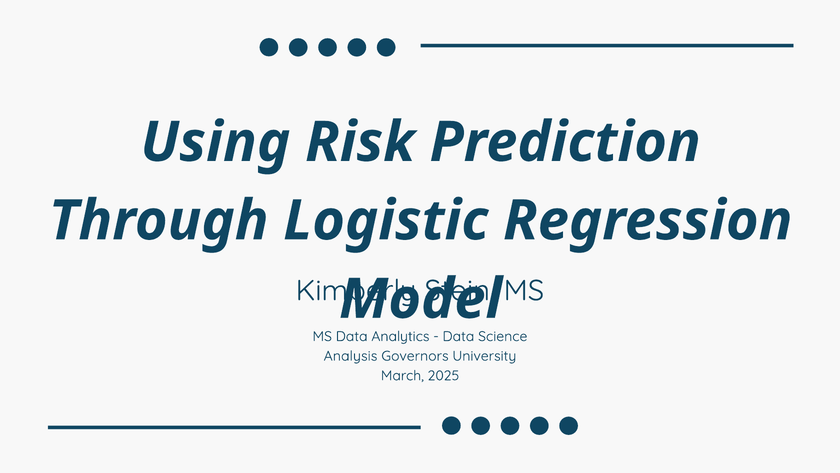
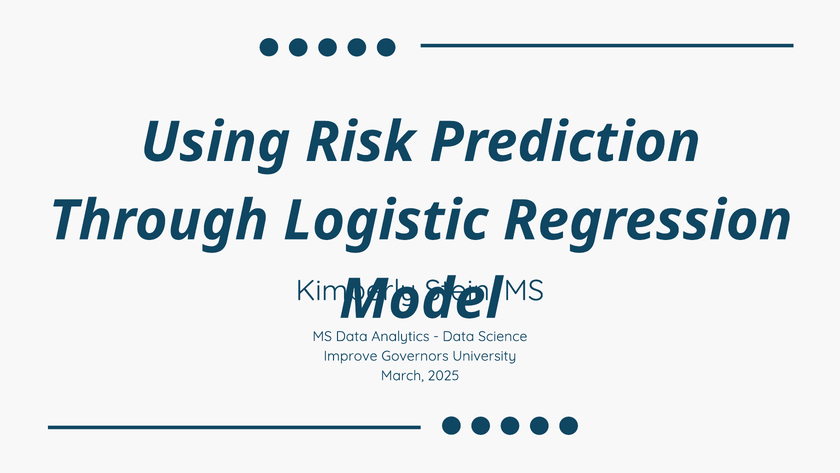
Analysis: Analysis -> Improve
